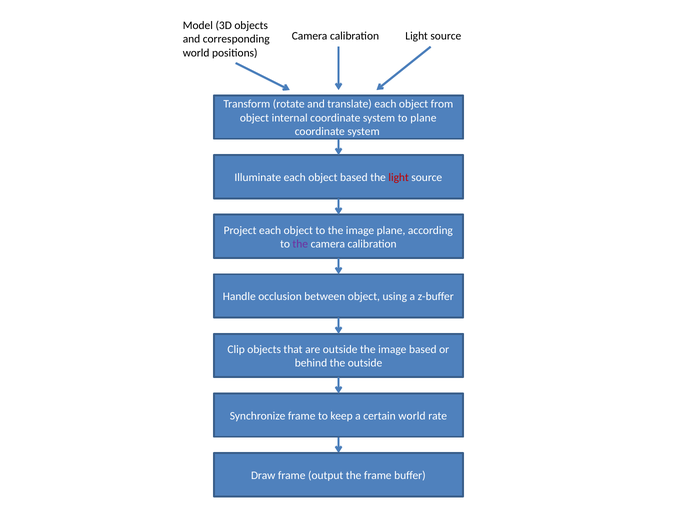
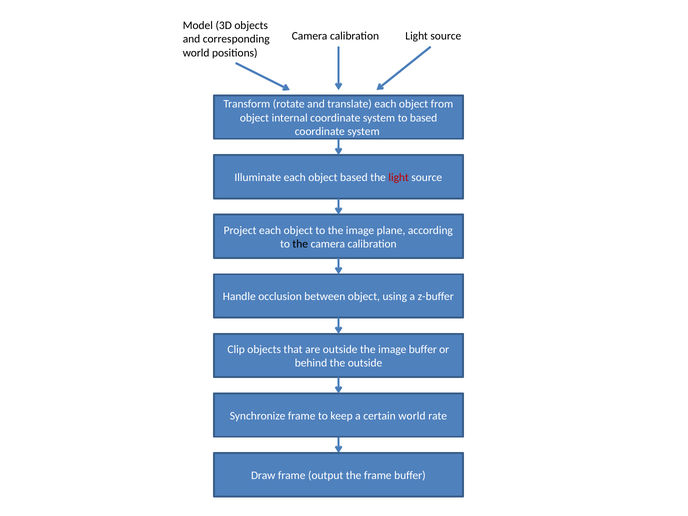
to plane: plane -> based
the at (300, 244) colour: purple -> black
image based: based -> buffer
